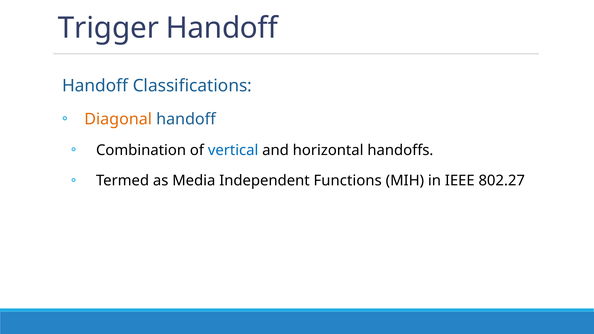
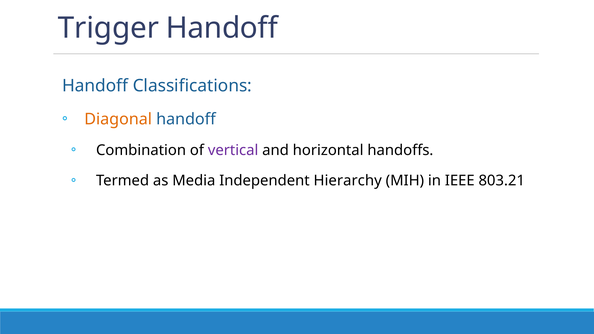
vertical colour: blue -> purple
Functions: Functions -> Hierarchy
802.27: 802.27 -> 803.21
